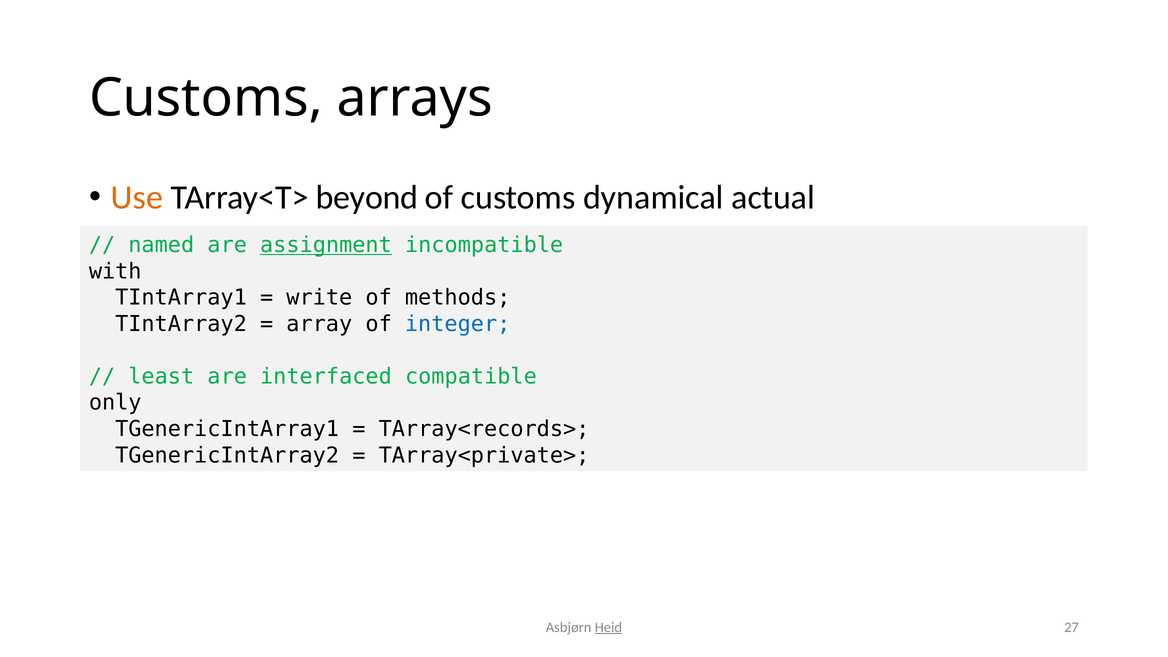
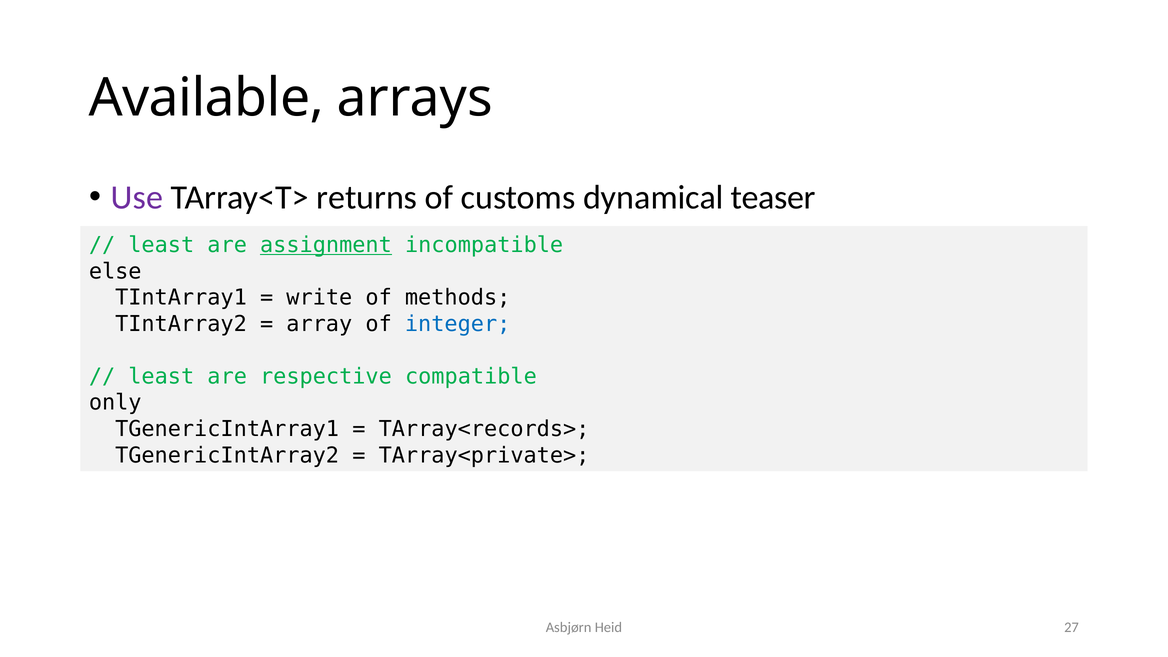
Customs at (206, 98): Customs -> Available
Use colour: orange -> purple
beyond: beyond -> returns
actual: actual -> teaser
named at (161, 245): named -> least
with: with -> else
interfaced: interfaced -> respective
Heid underline: present -> none
